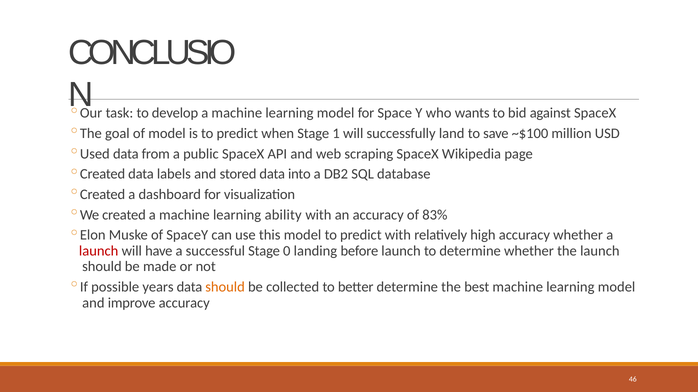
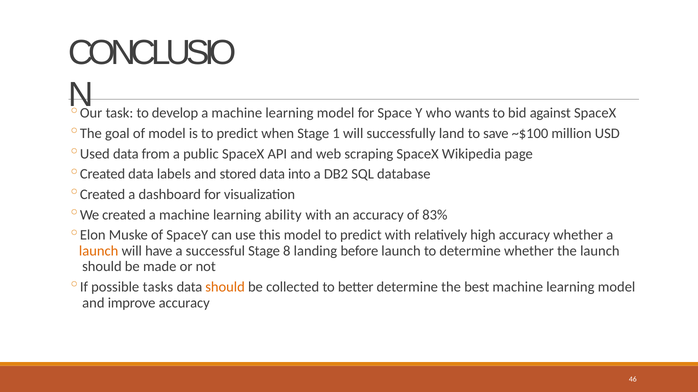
launch at (99, 251) colour: red -> orange
0: 0 -> 8
years: years -> tasks
